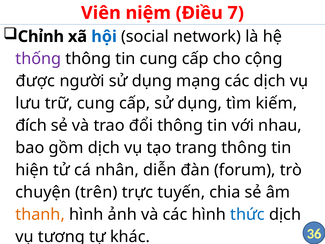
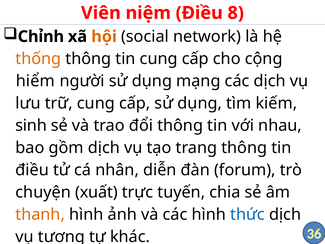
7: 7 -> 8
hội colour: blue -> orange
thống colour: purple -> orange
được: được -> hiểm
đích: đích -> sinh
hiện at (32, 170): hiện -> điều
trên: trên -> xuất
